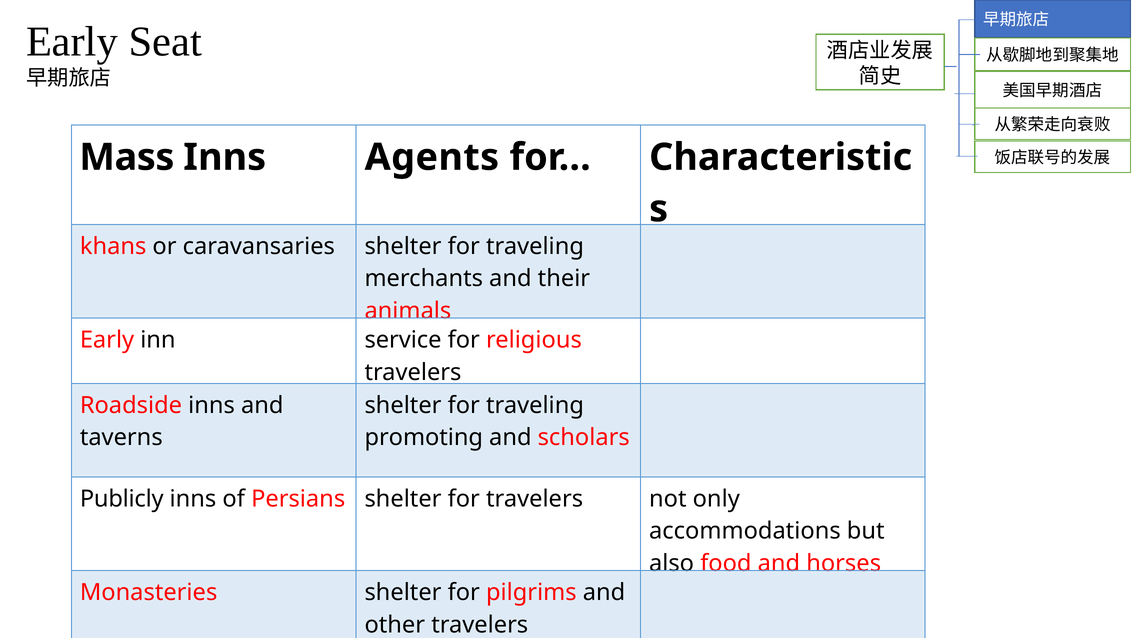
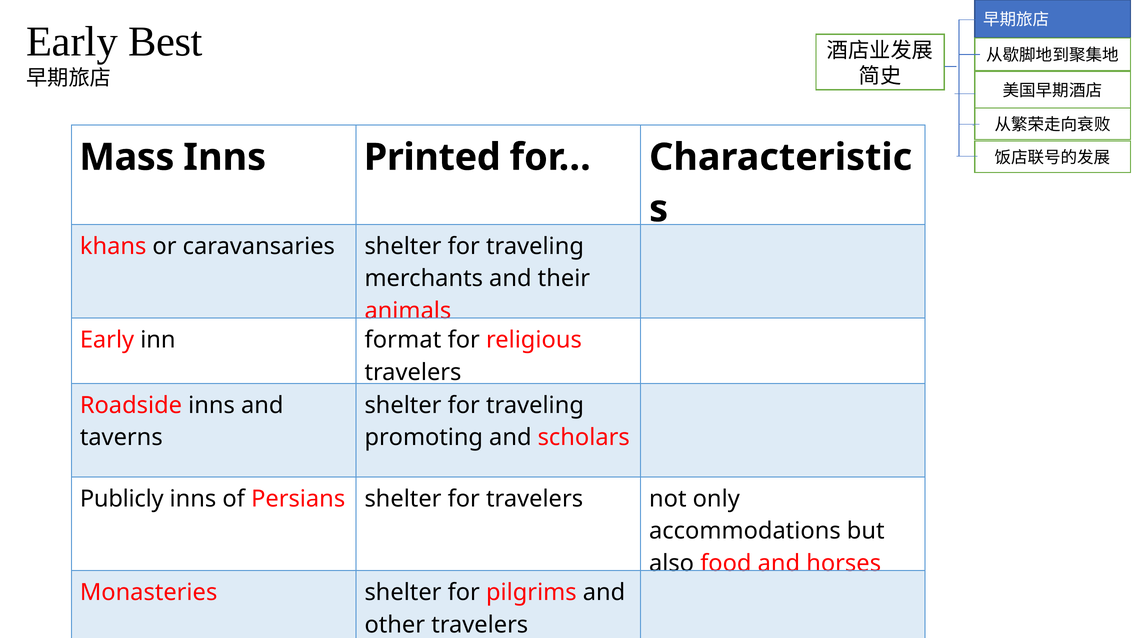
Seat: Seat -> Best
Agents: Agents -> Printed
service: service -> format
